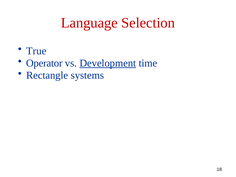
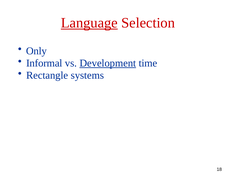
Language underline: none -> present
True: True -> Only
Operator: Operator -> Informal
